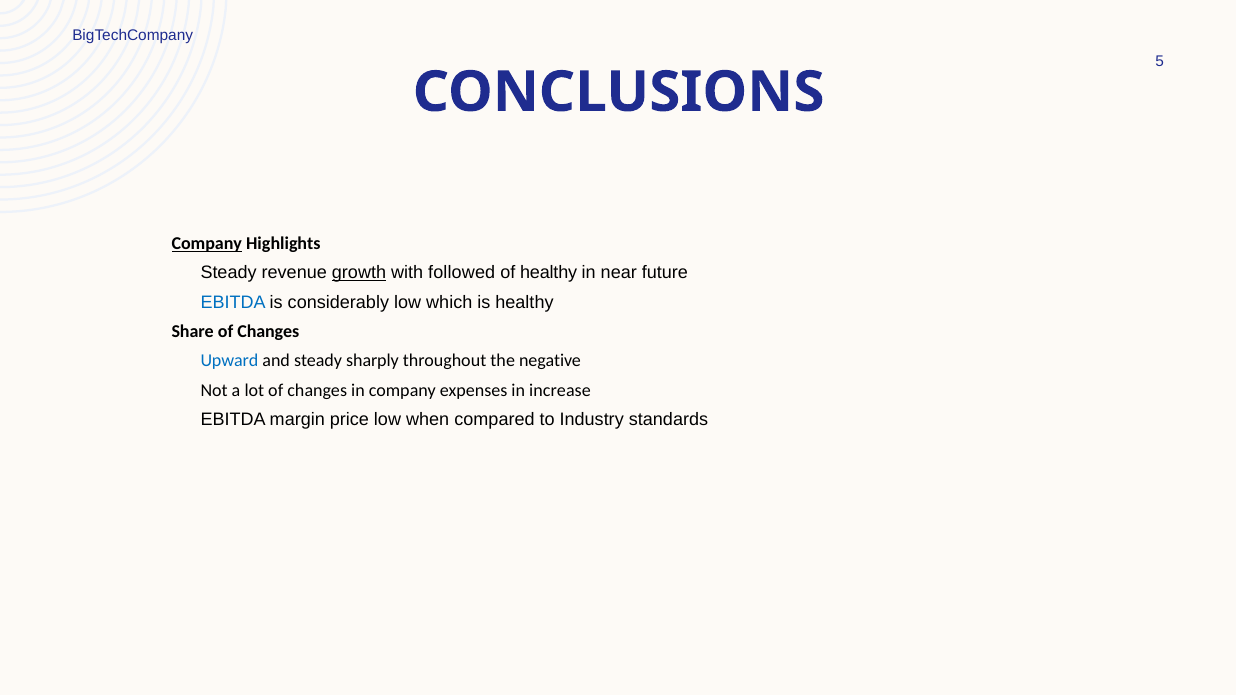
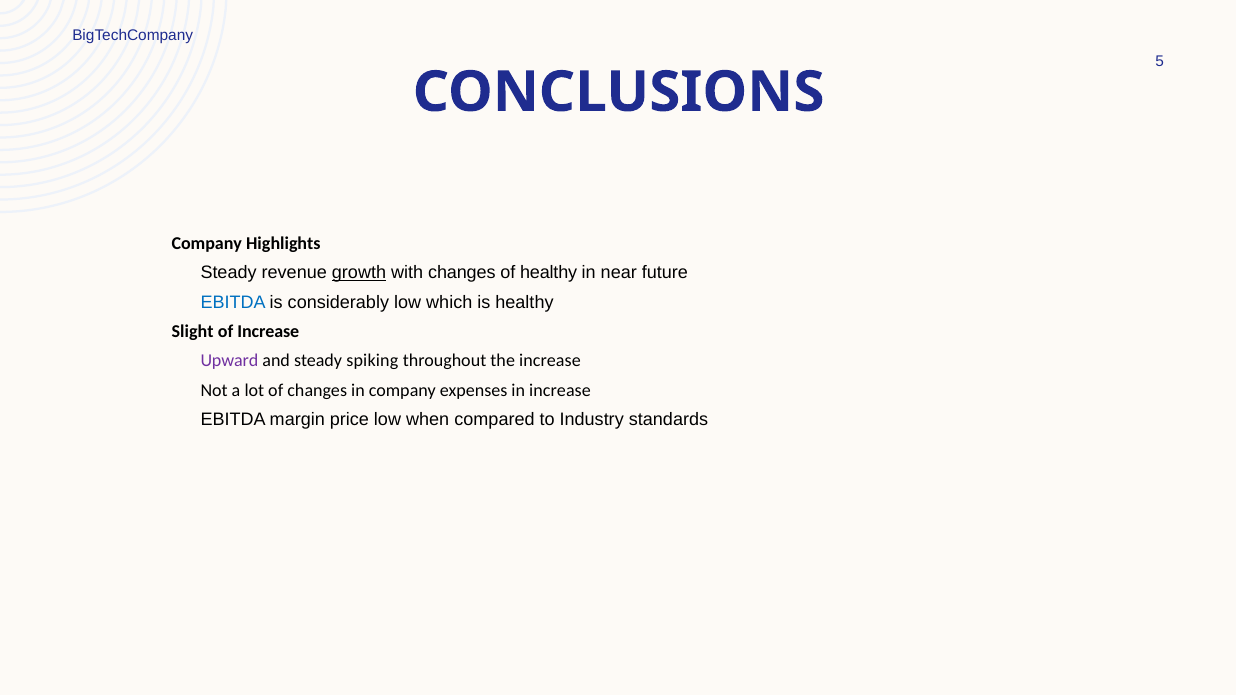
Company at (207, 243) underline: present -> none
with followed: followed -> changes
Share: Share -> Slight
Changes at (268, 332): Changes -> Increase
Upward colour: blue -> purple
sharply: sharply -> spiking
the negative: negative -> increase
